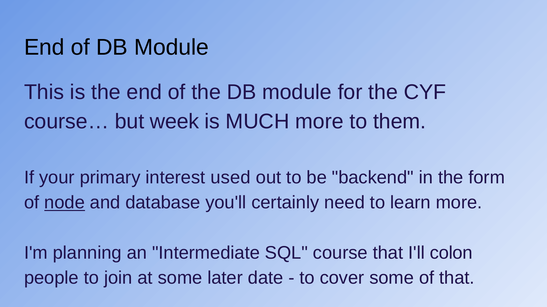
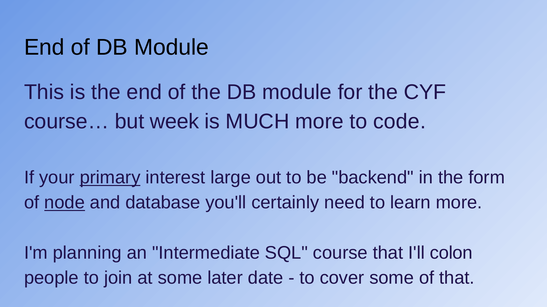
them: them -> code
primary underline: none -> present
used: used -> large
